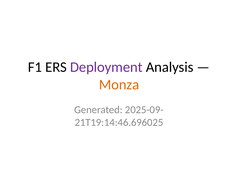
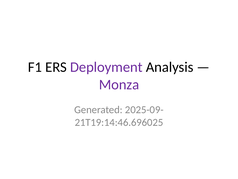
Monza colour: orange -> purple
